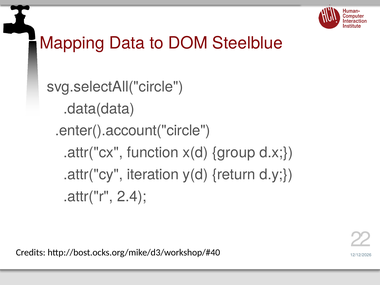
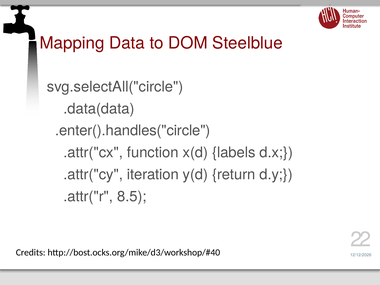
.enter().account("circle: .enter().account("circle -> .enter().handles("circle
group: group -> labels
2.4: 2.4 -> 8.5
